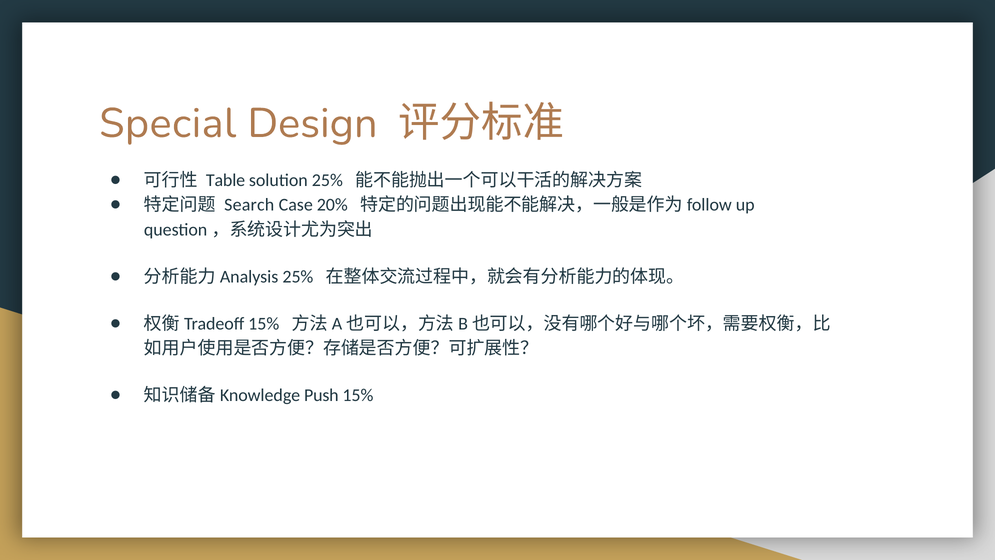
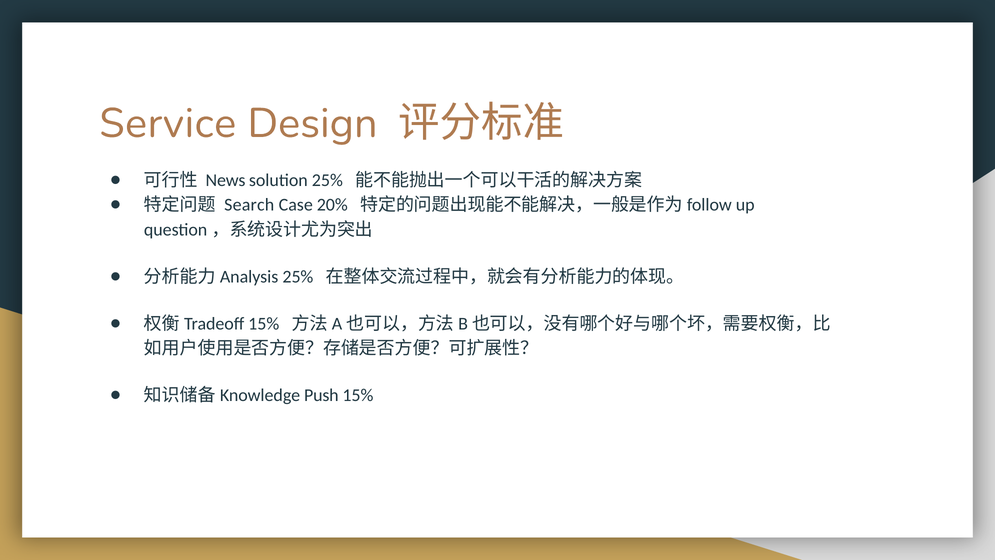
Special: Special -> Service
Table: Table -> News
